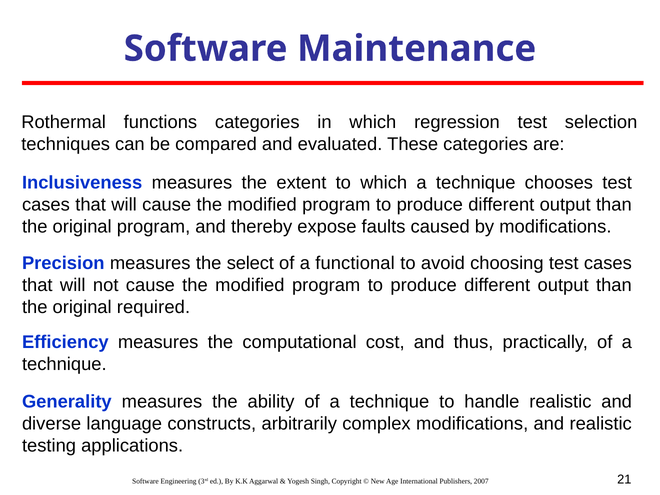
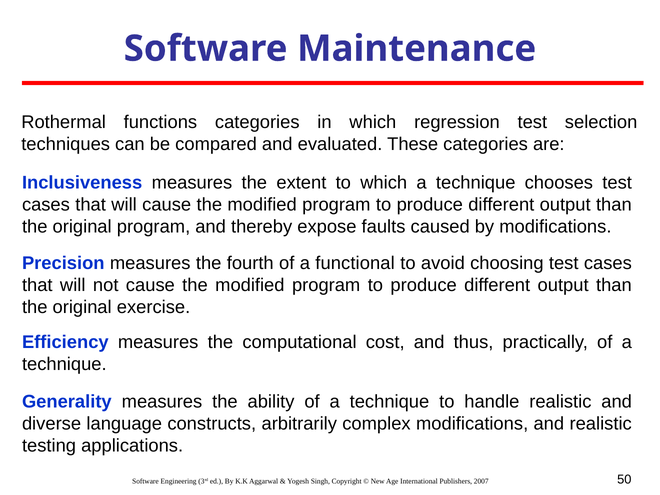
select: select -> fourth
required: required -> exercise
21: 21 -> 50
